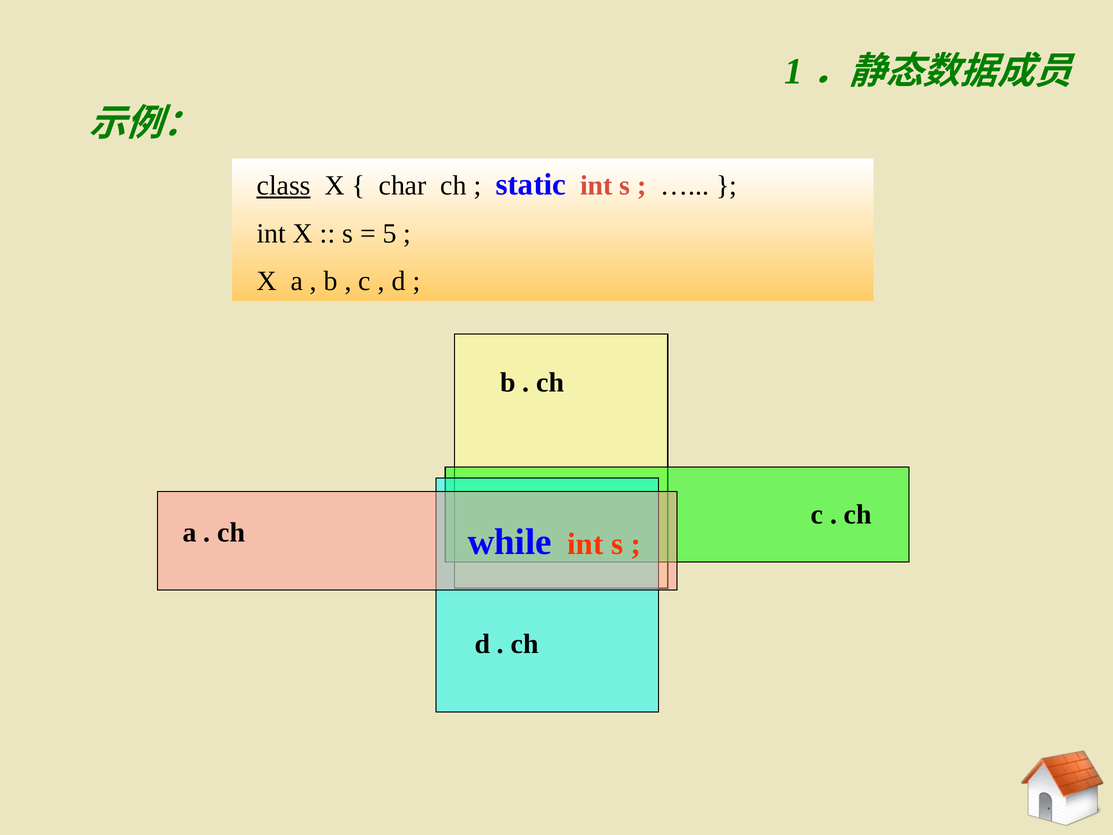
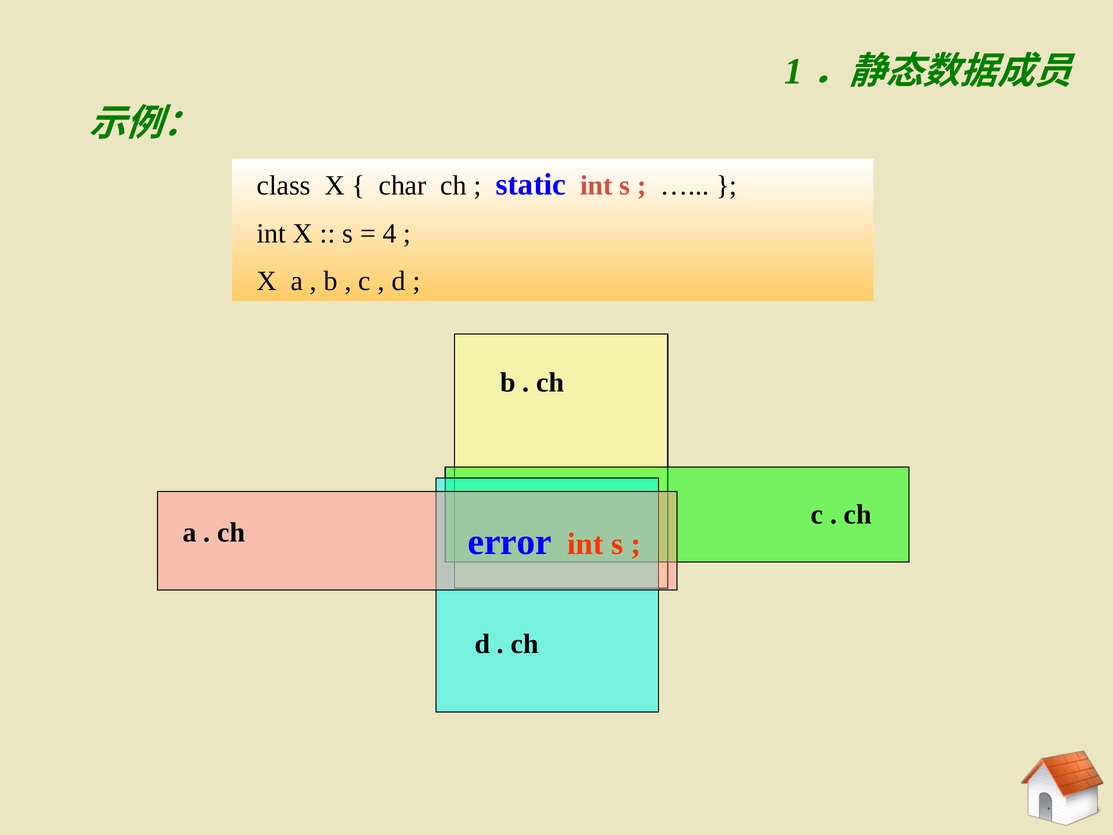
class underline: present -> none
5: 5 -> 4
while: while -> error
